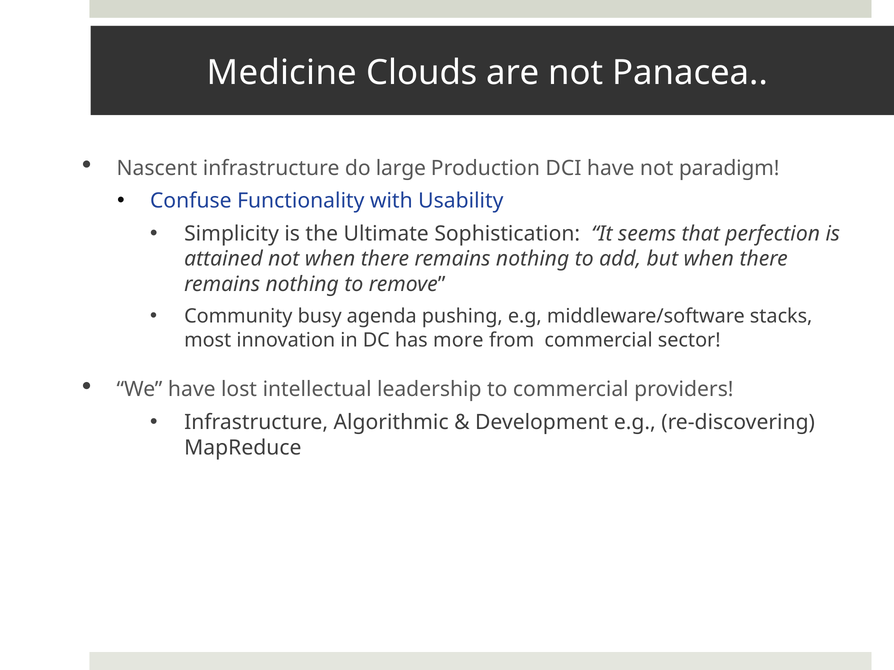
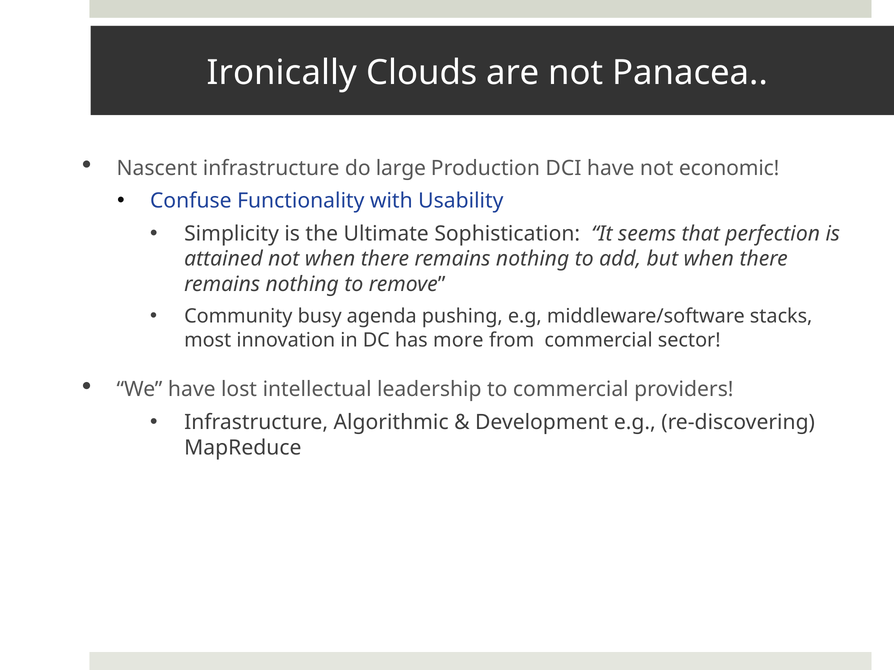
Medicine: Medicine -> Ironically
paradigm: paradigm -> economic
